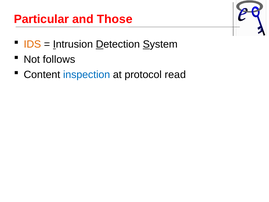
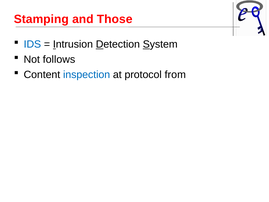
Particular: Particular -> Stamping
IDS colour: orange -> blue
read: read -> from
